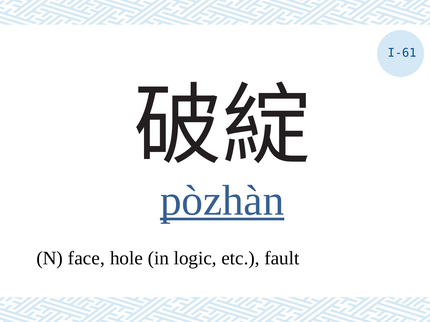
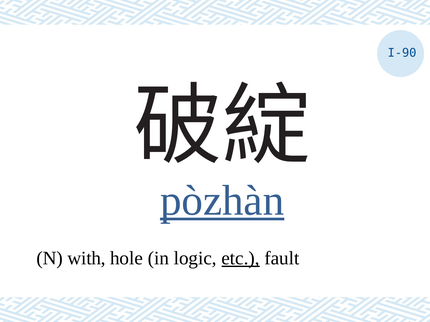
I-61: I-61 -> I-90
face: face -> with
etc underline: none -> present
